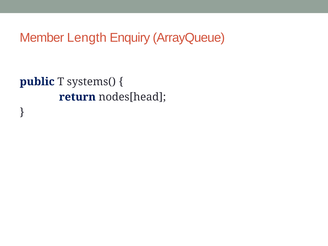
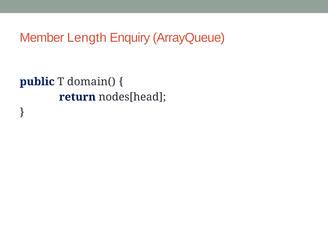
systems(: systems( -> domain(
